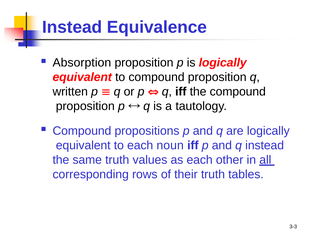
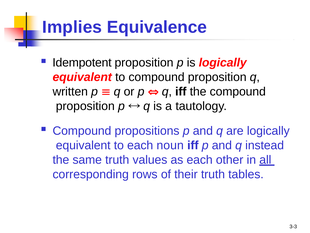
Instead at (72, 27): Instead -> Implies
Absorption: Absorption -> Idempotent
